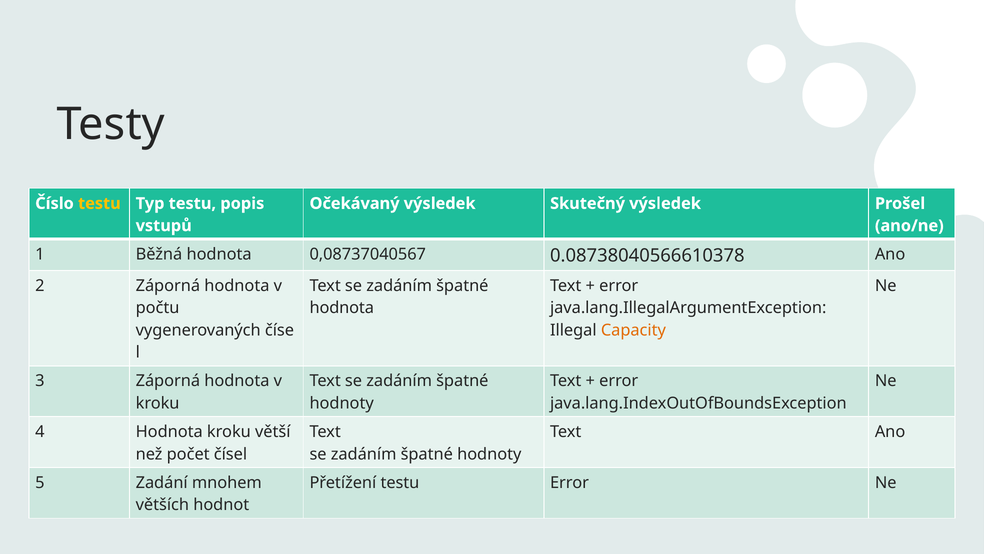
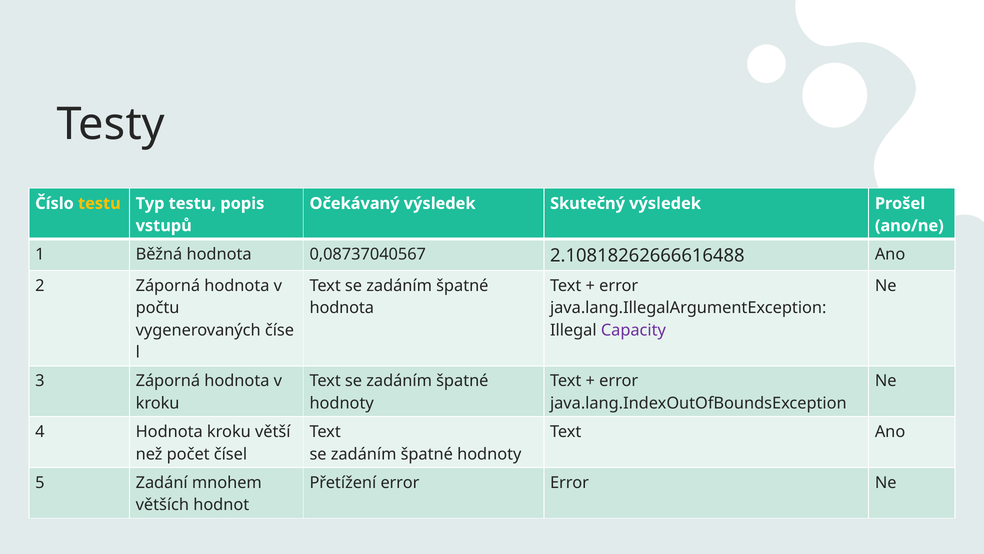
0.08738040566610378: 0.08738040566610378 -> 2.10818262666616488
Capacity colour: orange -> purple
Přetížení testu: testu -> error
